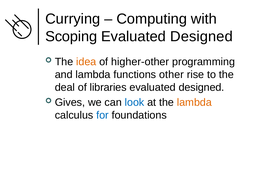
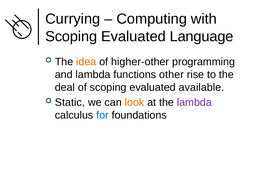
Designed at (201, 36): Designed -> Language
of libraries: libraries -> scoping
designed at (201, 87): designed -> available
Gives: Gives -> Static
look colour: blue -> orange
lambda at (194, 102) colour: orange -> purple
